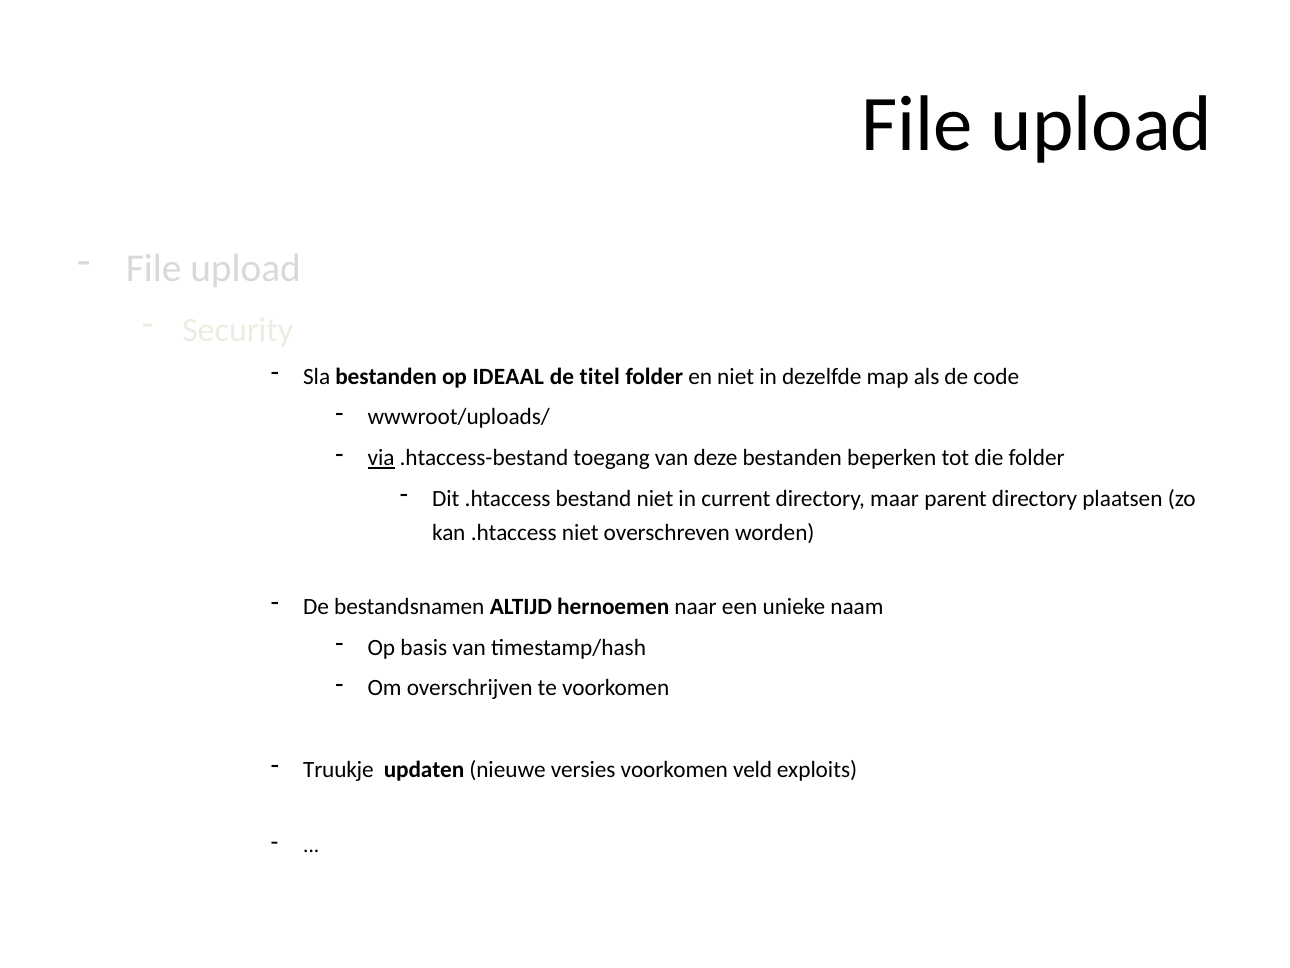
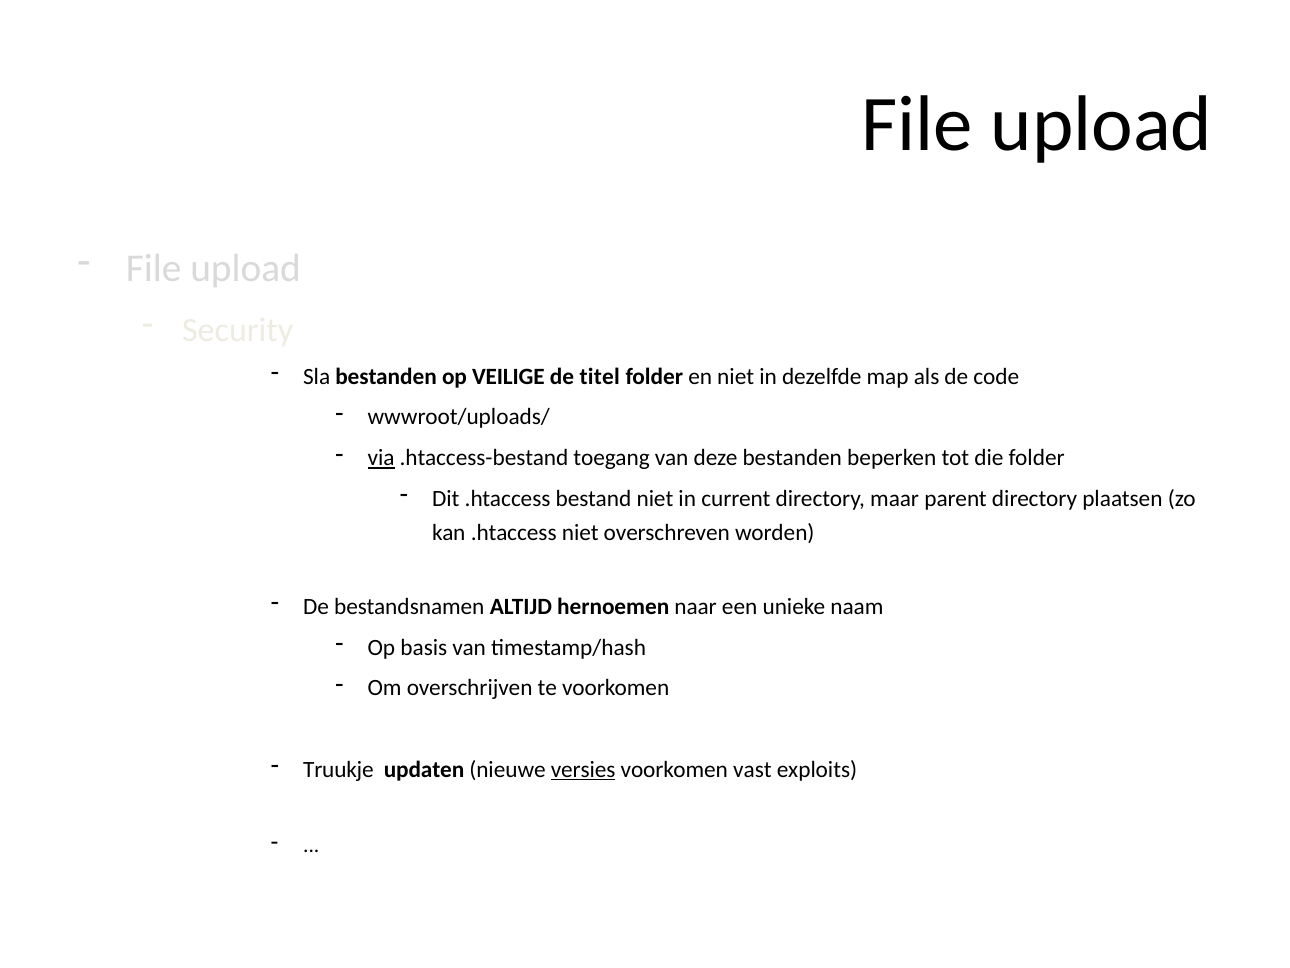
IDEAAL: IDEAAL -> VEILIGE
versies underline: none -> present
veld: veld -> vast
